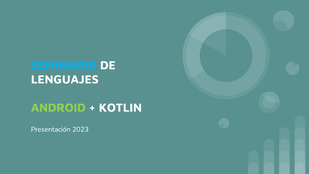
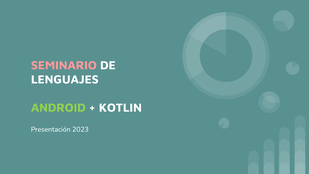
SEMINARIO colour: light blue -> pink
